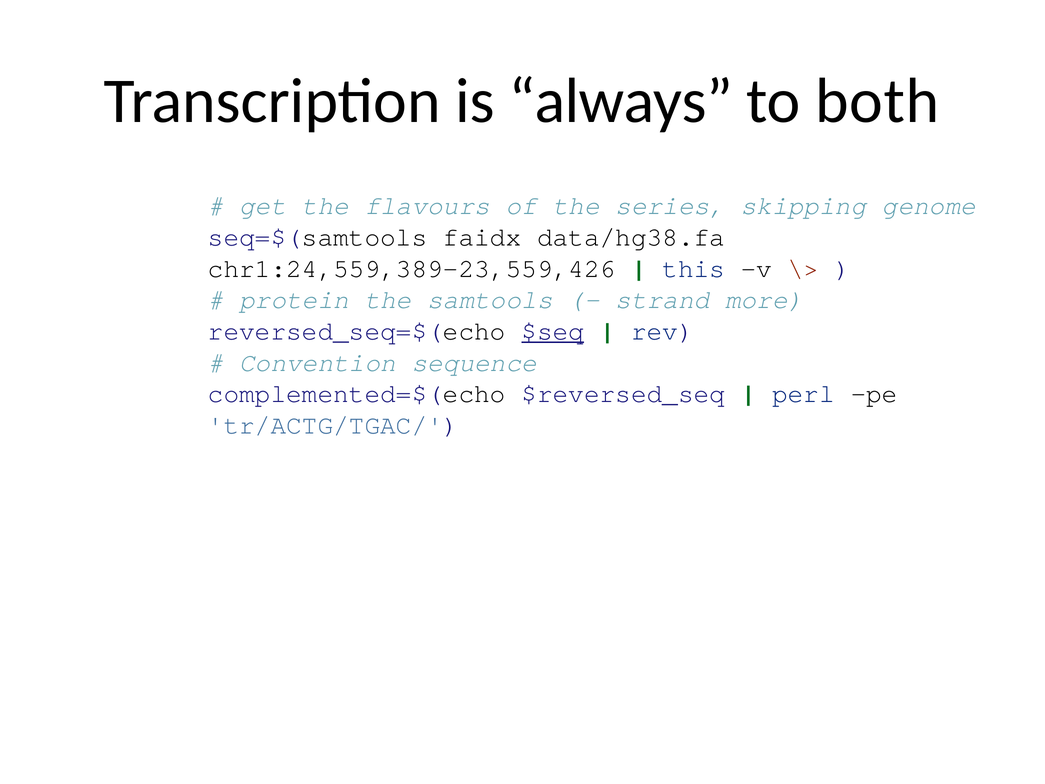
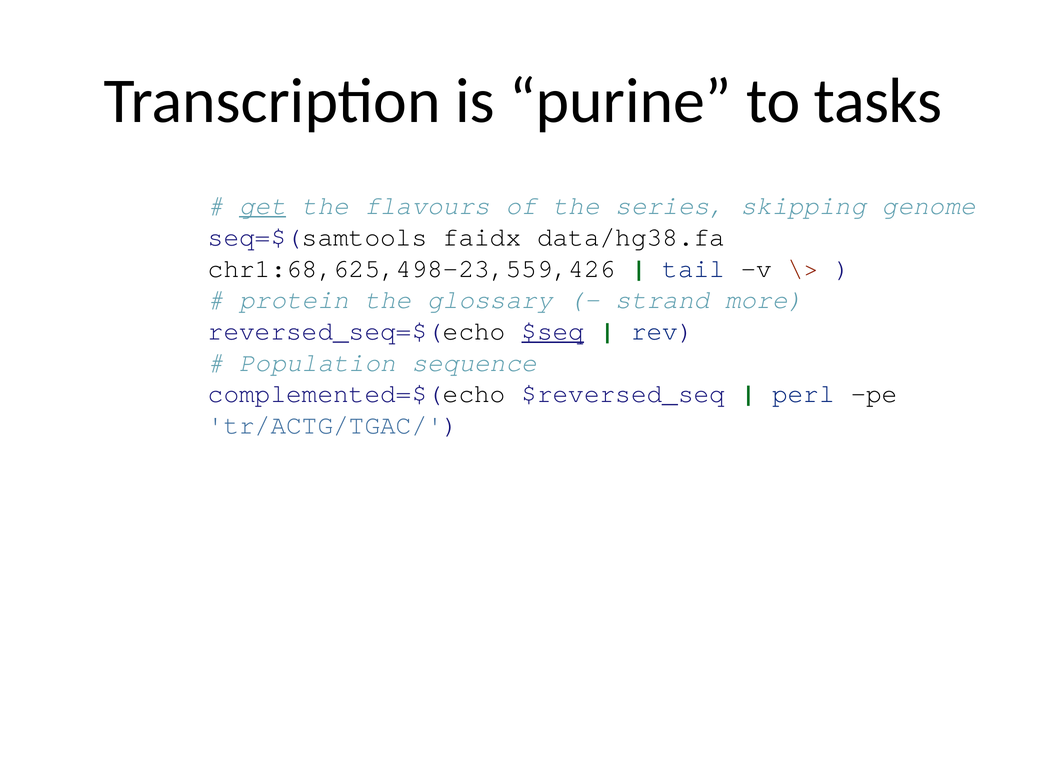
always: always -> purine
both: both -> tasks
get underline: none -> present
chr1:24,559,389-23,559,426: chr1:24,559,389-23,559,426 -> chr1:68,625,498-23,559,426
this: this -> tail
samtools: samtools -> glossary
Convention: Convention -> Population
